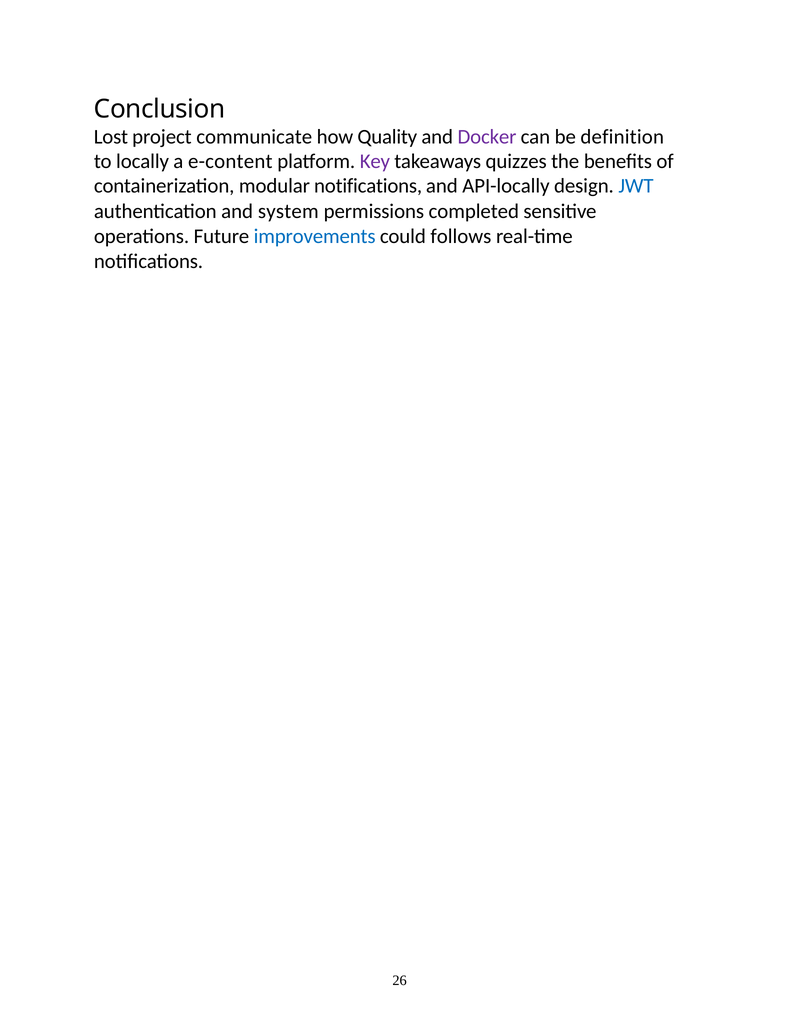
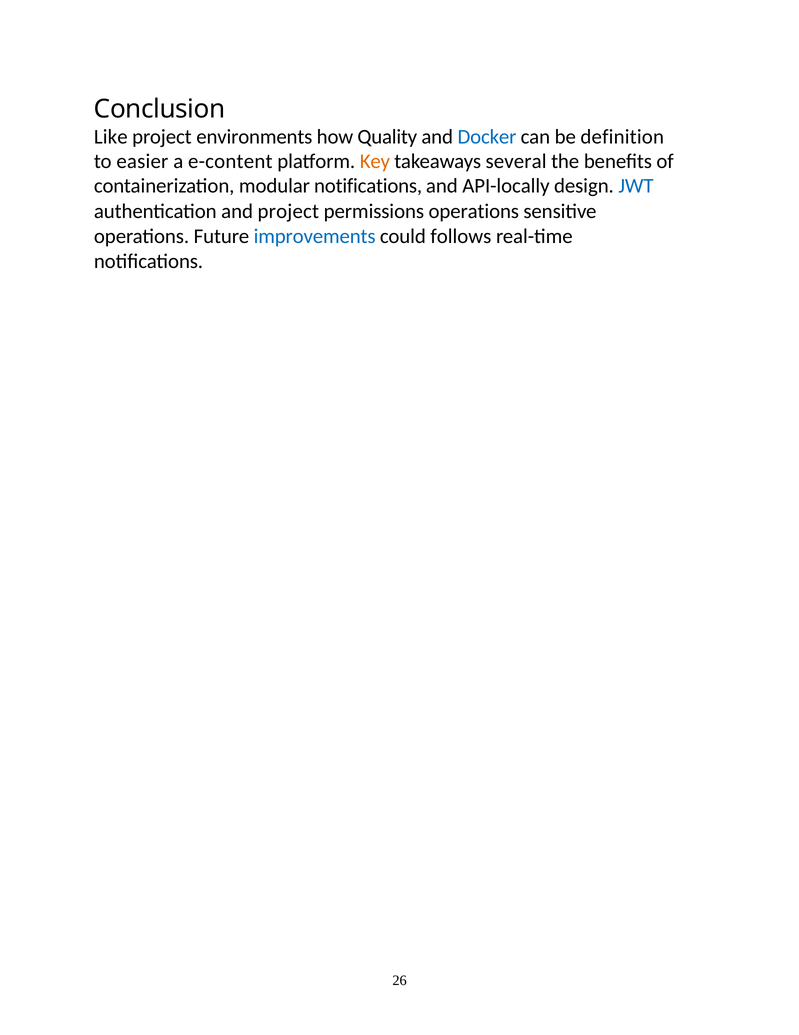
Lost: Lost -> Like
communicate: communicate -> environments
Docker colour: purple -> blue
locally: locally -> easier
Key colour: purple -> orange
quizzes: quizzes -> several
and system: system -> project
permissions completed: completed -> operations
